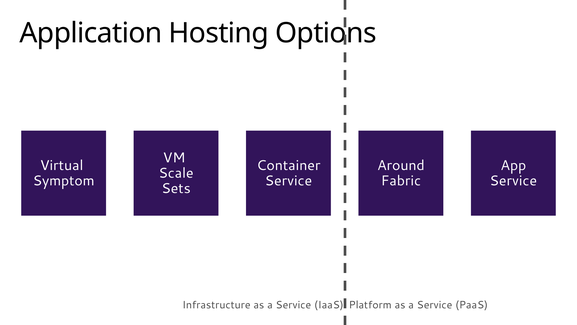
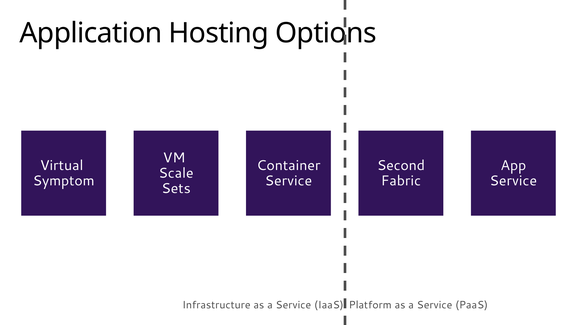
Around: Around -> Second
